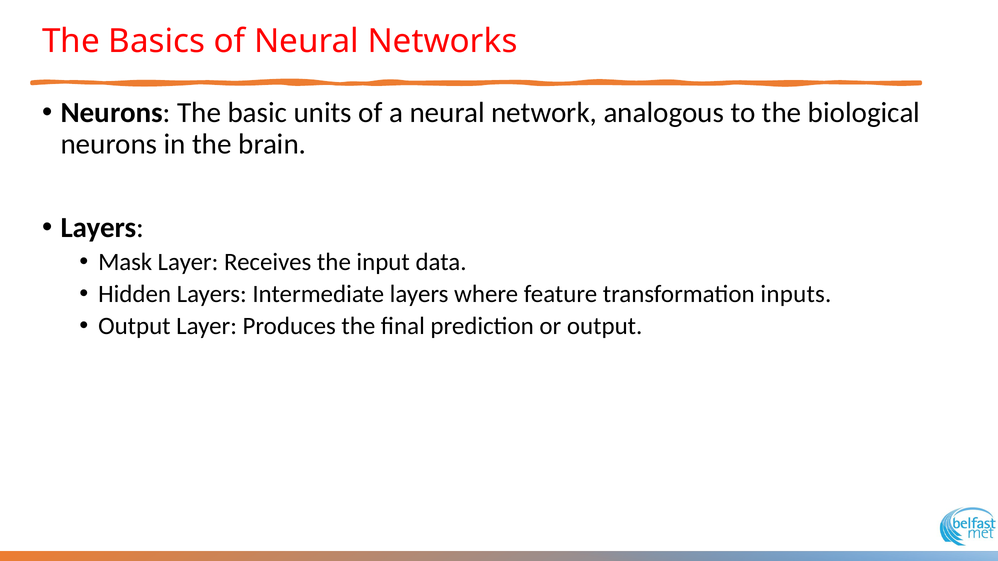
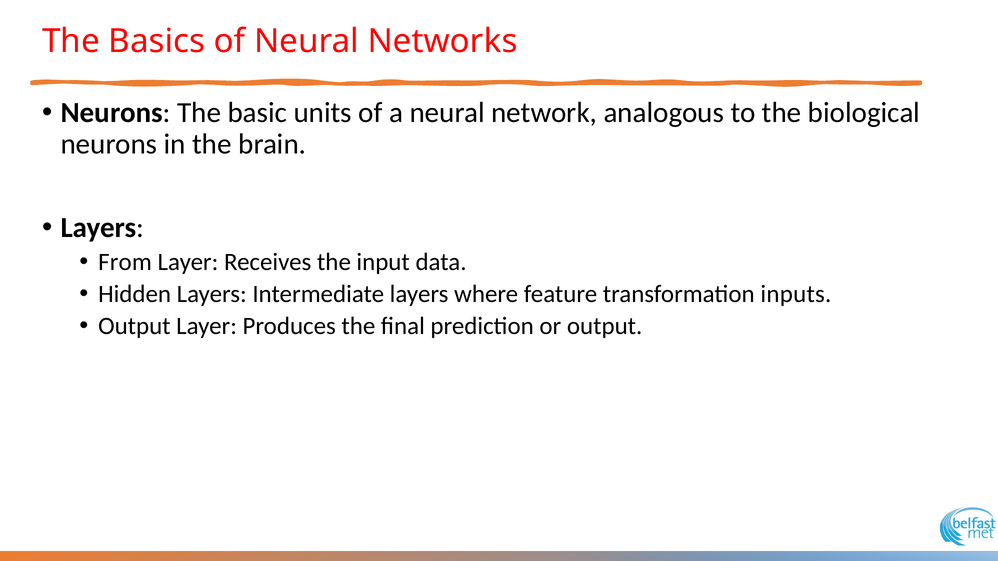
Mask: Mask -> From
